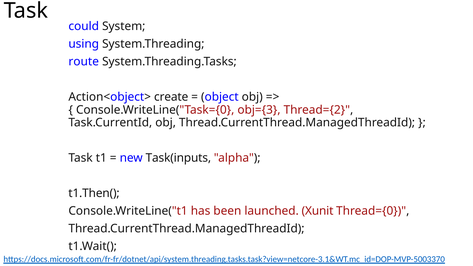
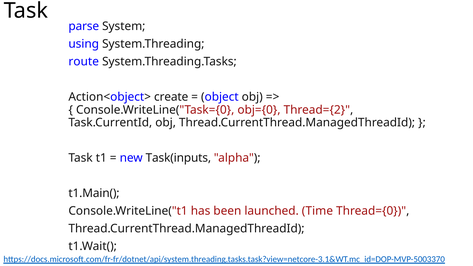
could: could -> parse
obj={3: obj={3 -> obj={0
t1.Then(: t1.Then( -> t1.Main(
Xunit: Xunit -> Time
